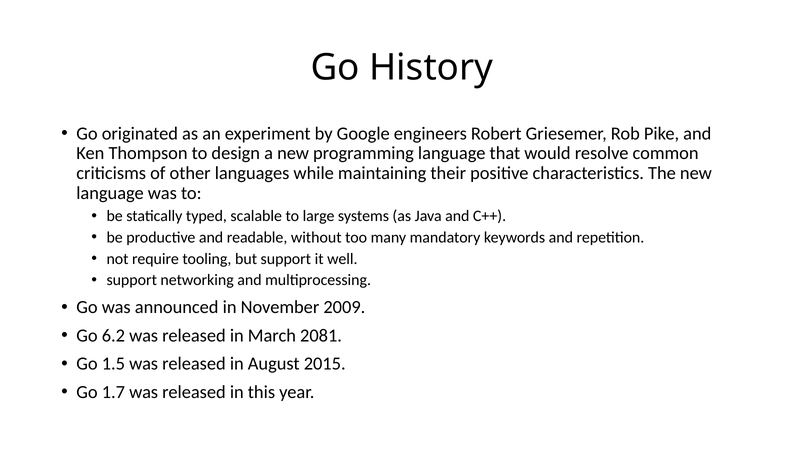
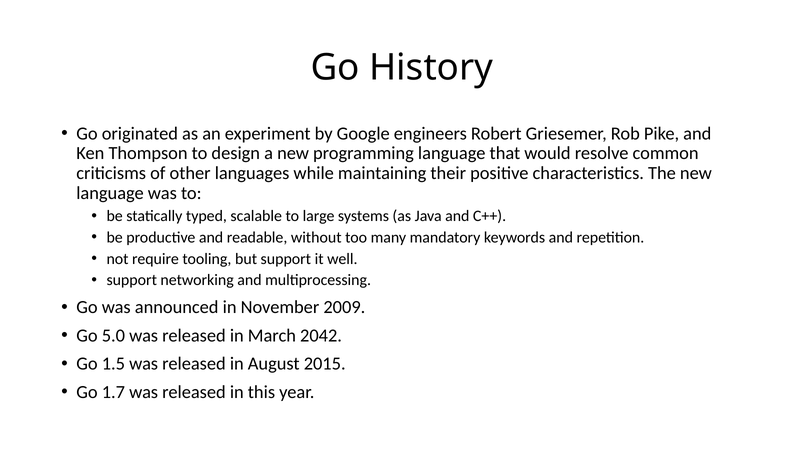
6.2: 6.2 -> 5.0
2081: 2081 -> 2042
